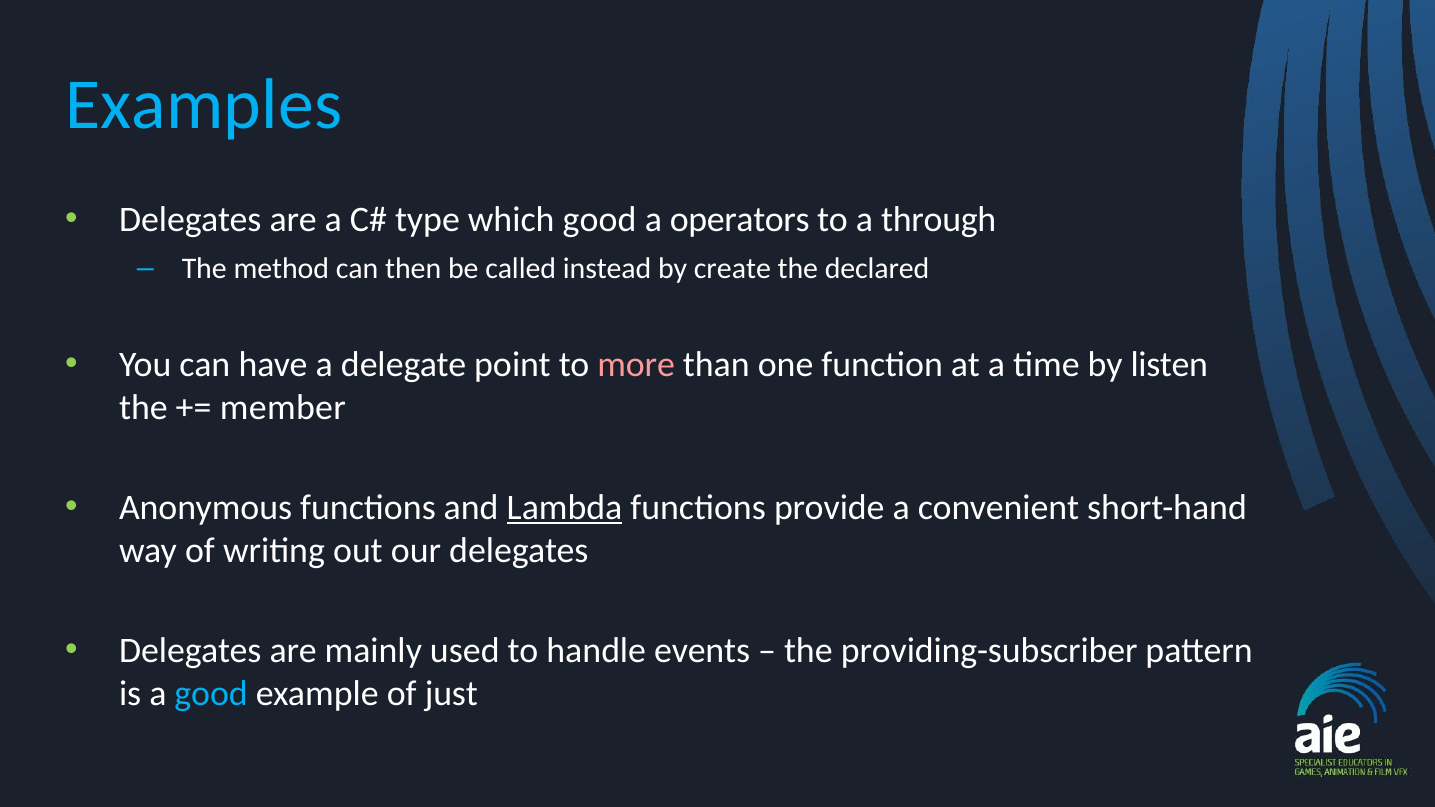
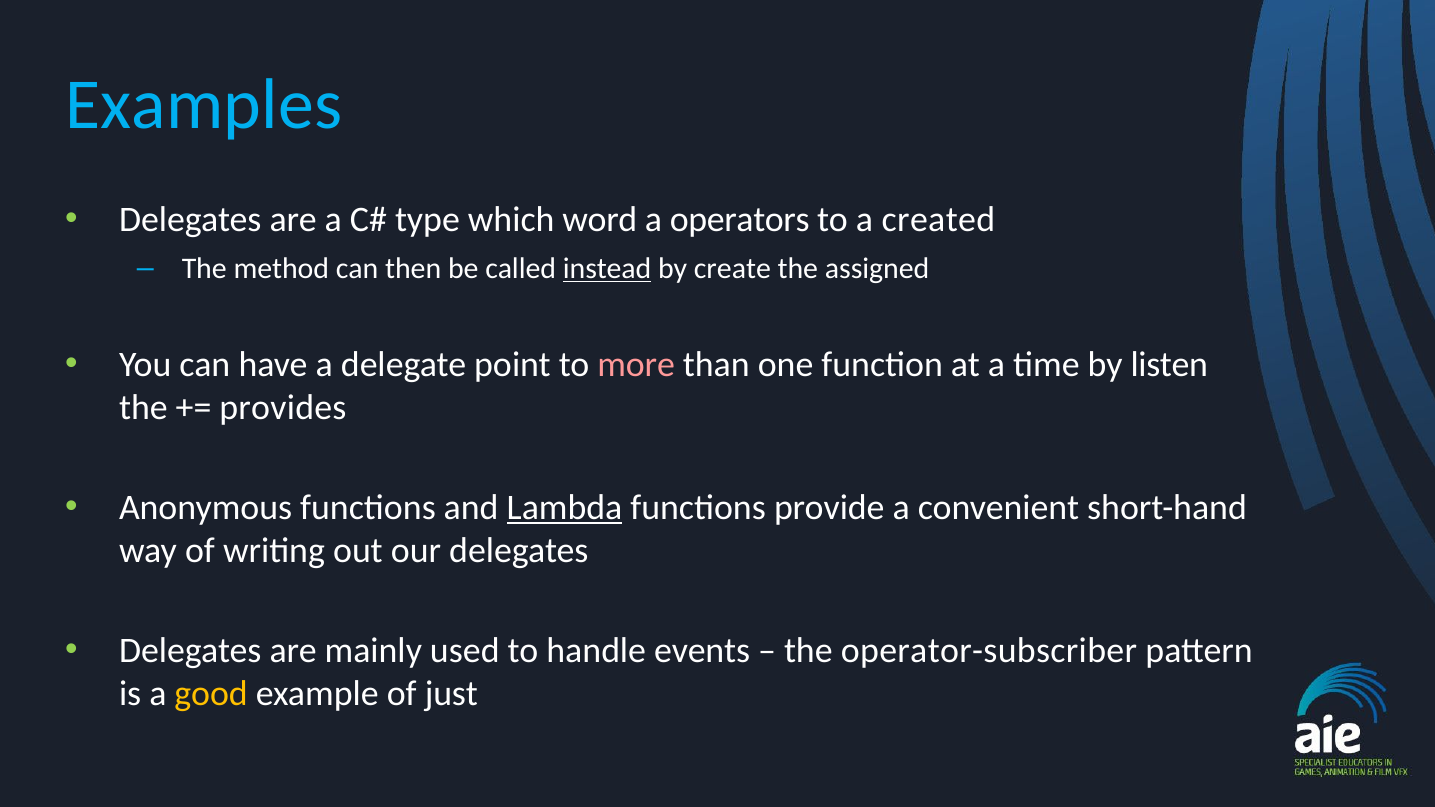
which good: good -> word
through: through -> created
instead underline: none -> present
declared: declared -> assigned
member: member -> provides
providing-subscriber: providing-subscriber -> operator-subscriber
good at (211, 694) colour: light blue -> yellow
